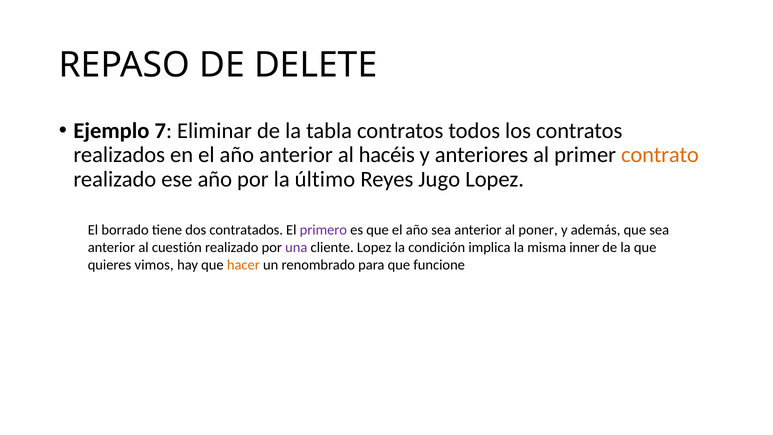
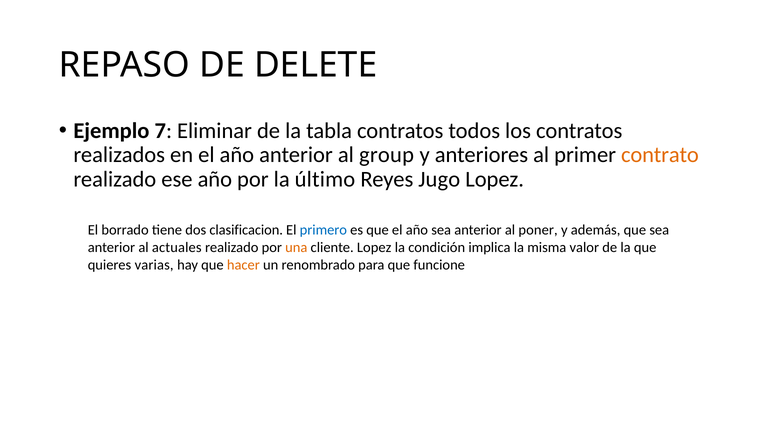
hacéis: hacéis -> group
contratados: contratados -> clasificacion
primero colour: purple -> blue
cuestión: cuestión -> actuales
una colour: purple -> orange
inner: inner -> valor
vimos: vimos -> varias
